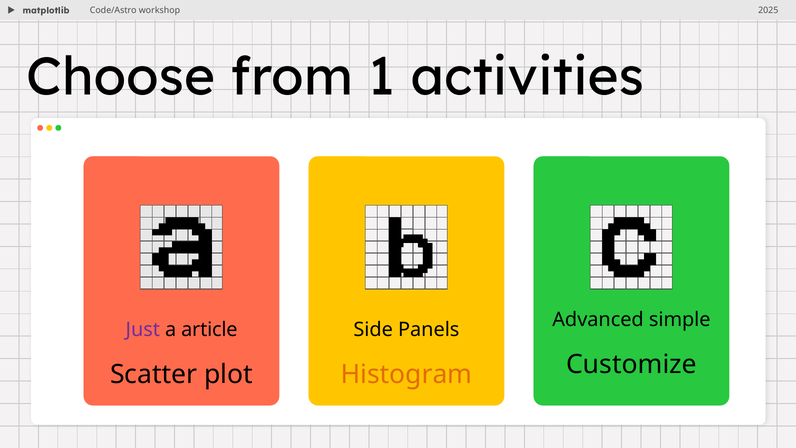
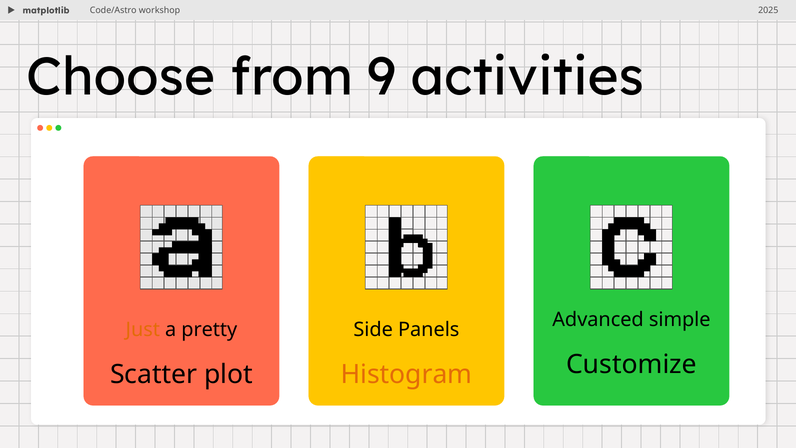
1: 1 -> 9
Just colour: purple -> orange
article: article -> pretty
